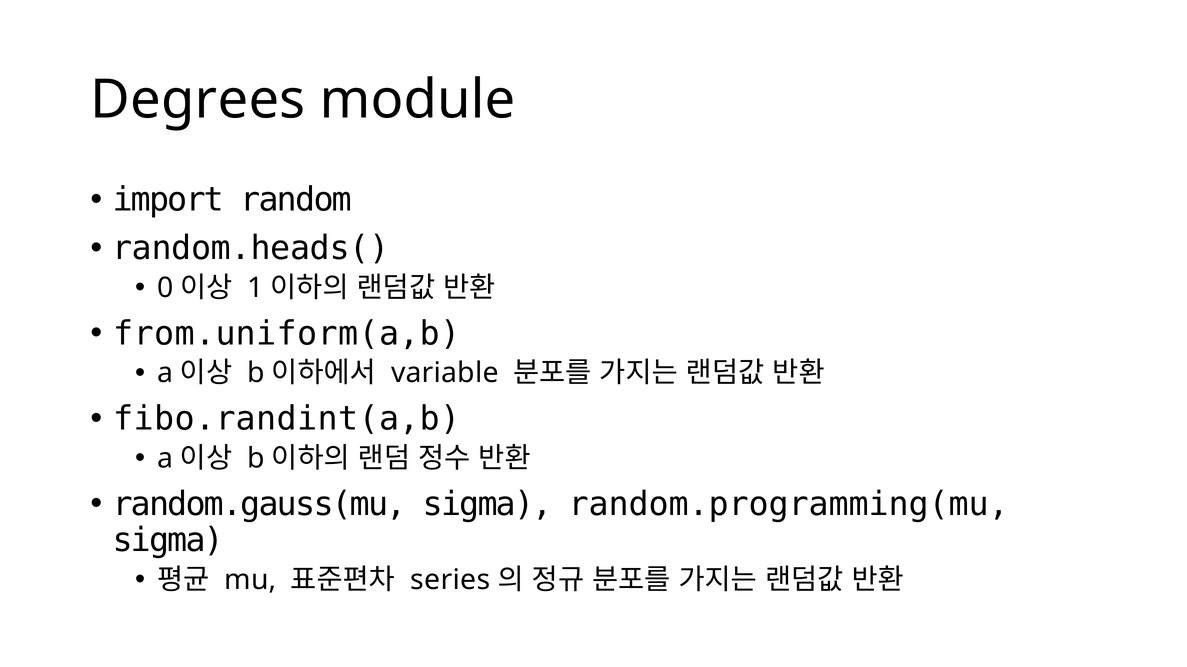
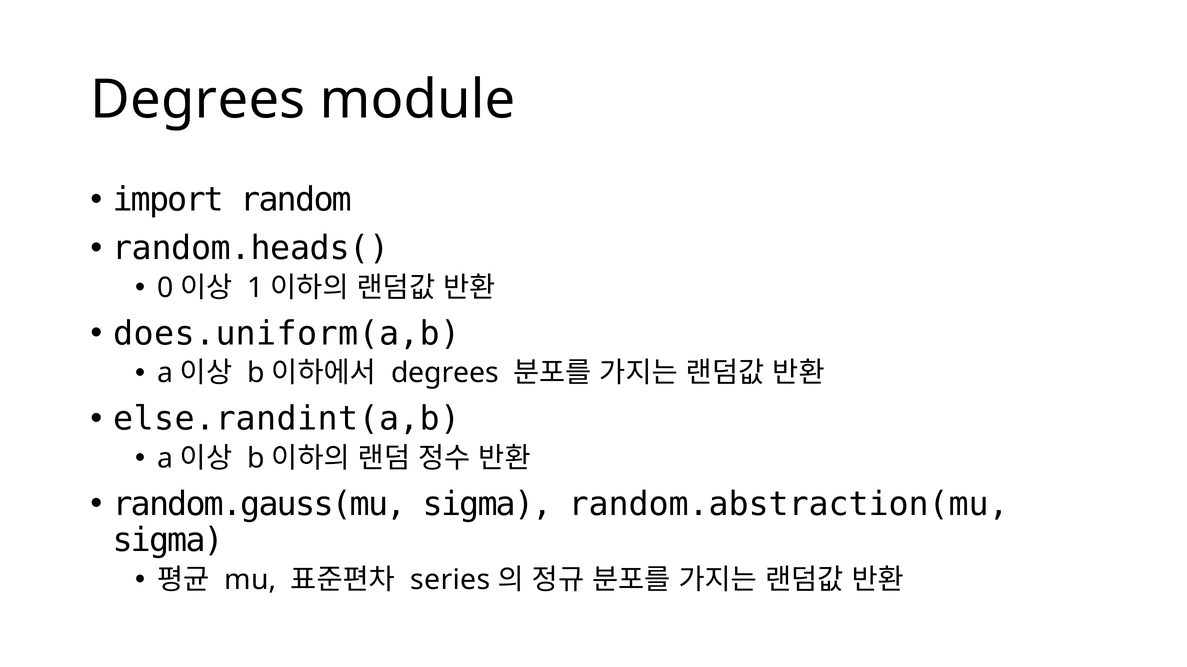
from.uniform(a,b: from.uniform(a,b -> does.uniform(a,b
variable at (445, 373): variable -> degrees
fibo.randint(a,b: fibo.randint(a,b -> else.randint(a,b
random.programming(mu: random.programming(mu -> random.abstraction(mu
